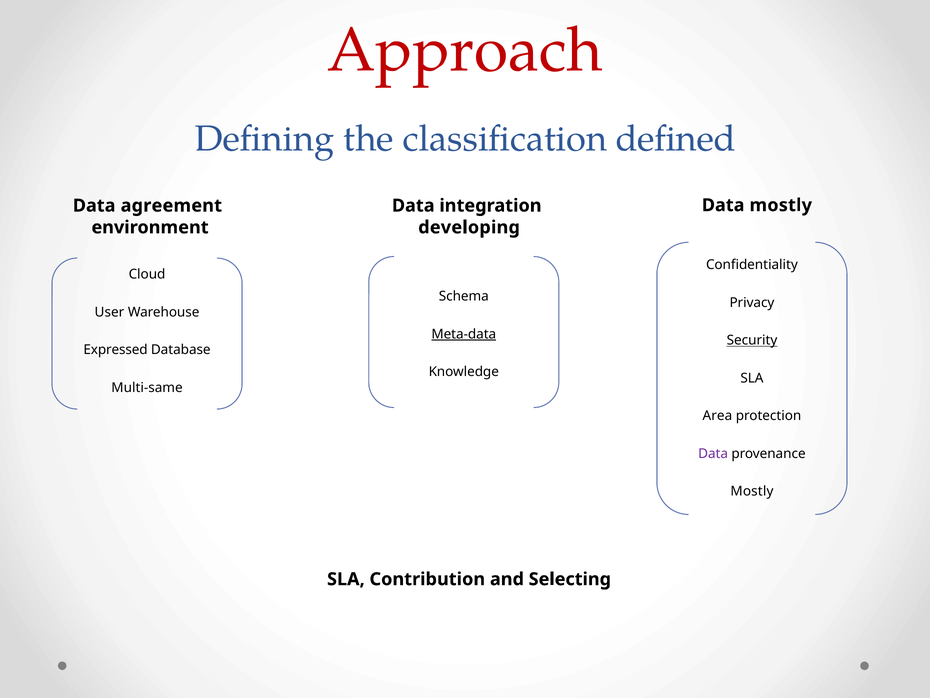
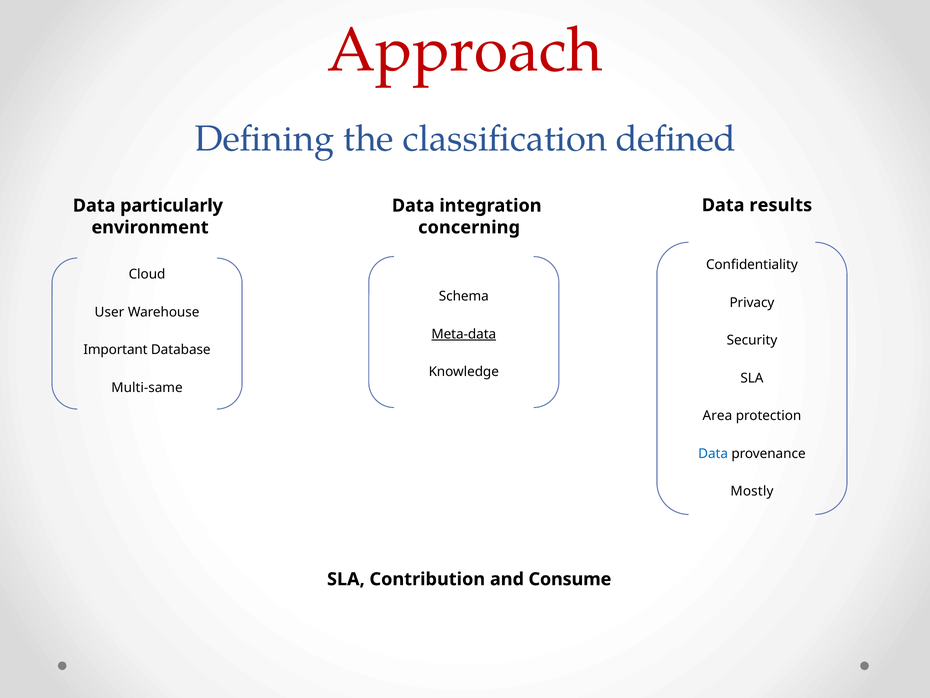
Data mostly: mostly -> results
agreement: agreement -> particularly
developing: developing -> concerning
Security underline: present -> none
Expressed: Expressed -> Important
Data at (713, 453) colour: purple -> blue
Selecting: Selecting -> Consume
